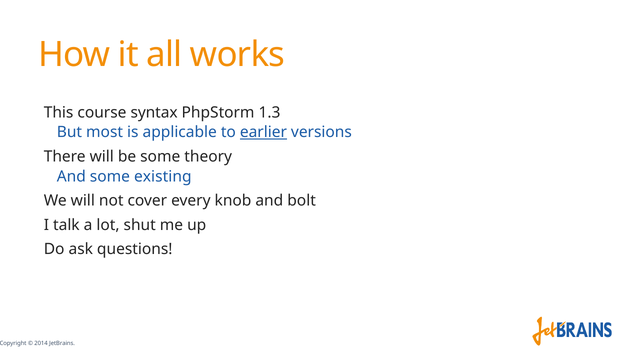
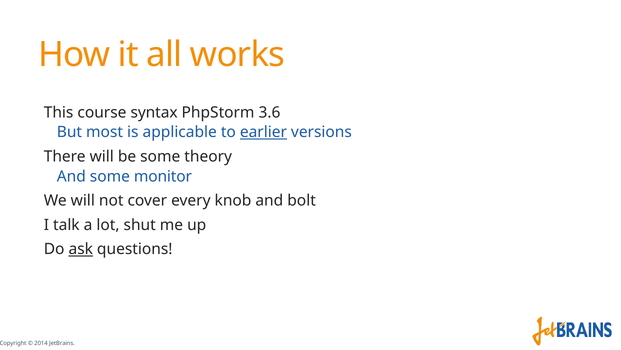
1.3: 1.3 -> 3.6
existing: existing -> monitor
ask underline: none -> present
